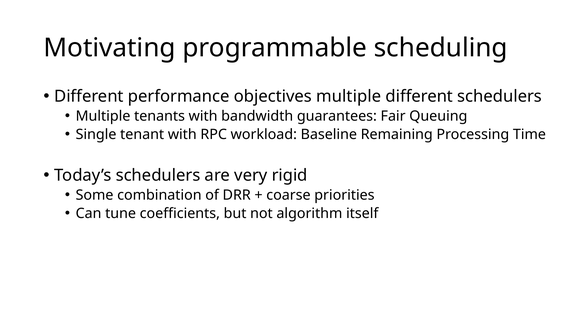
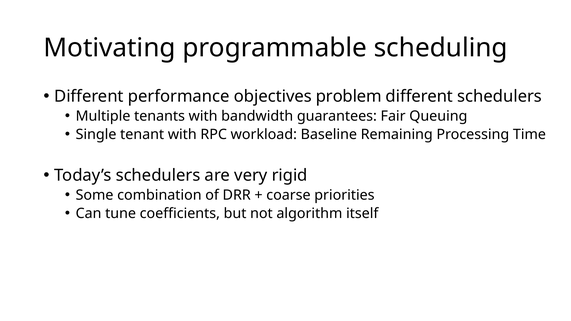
objectives multiple: multiple -> problem
